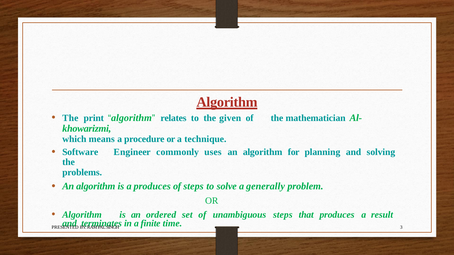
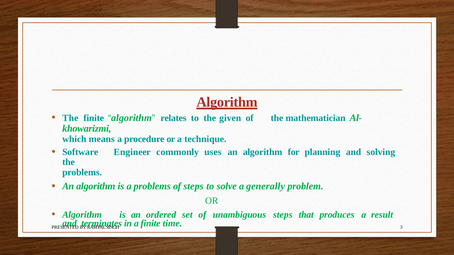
The print: print -> finite
a produces: produces -> problems
